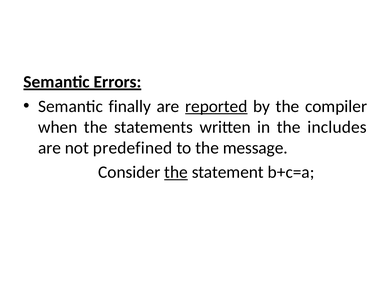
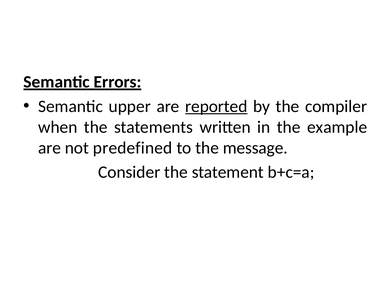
finally: finally -> upper
includes: includes -> example
the at (176, 172) underline: present -> none
